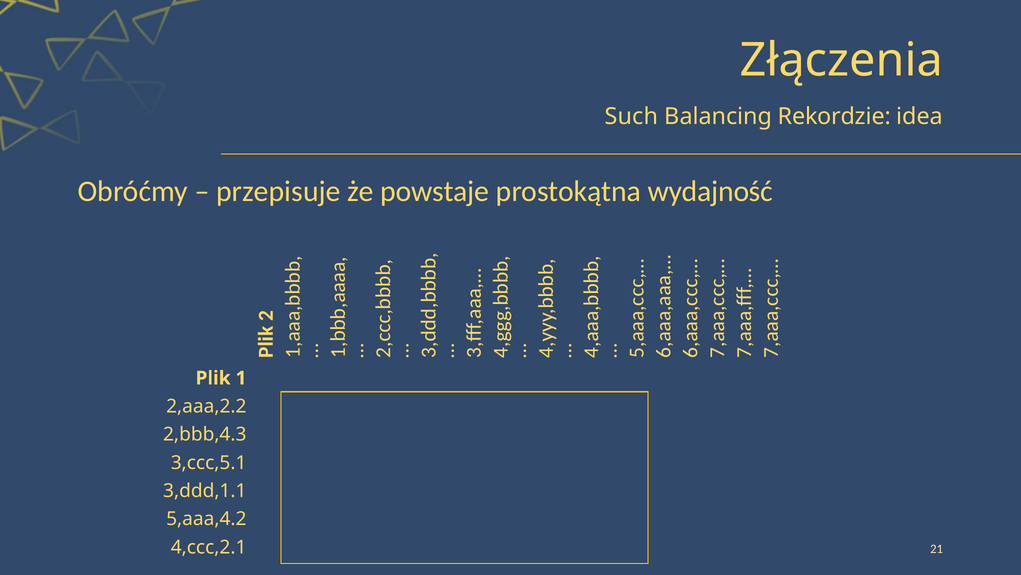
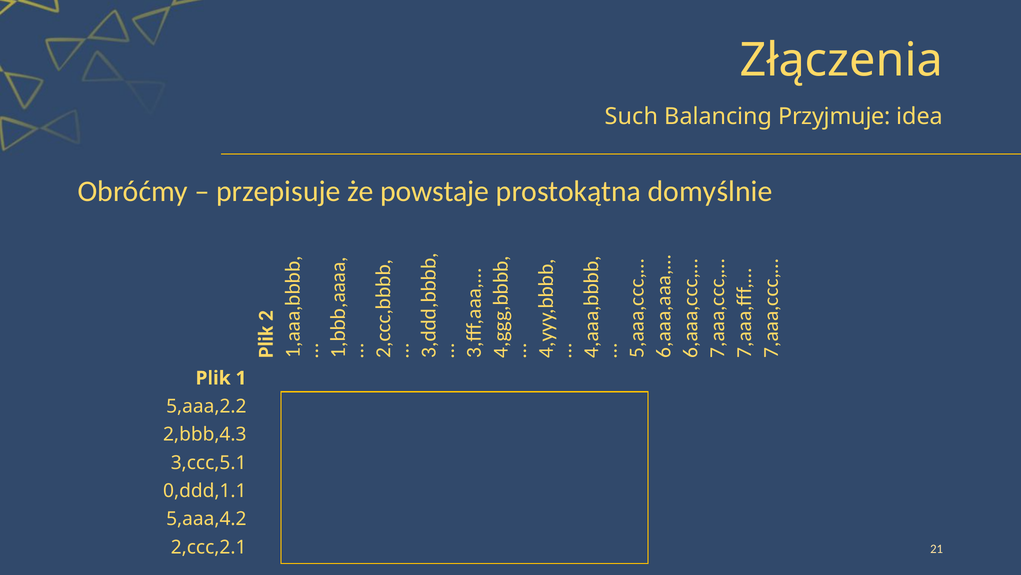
Rekordzie: Rekordzie -> Przyjmuje
wydajność: wydajność -> domyślnie
2,aaa,2.2: 2,aaa,2.2 -> 5,aaa,2.2
3,ddd,1.1: 3,ddd,1.1 -> 0,ddd,1.1
4,ccc,2.1: 4,ccc,2.1 -> 2,ccc,2.1
